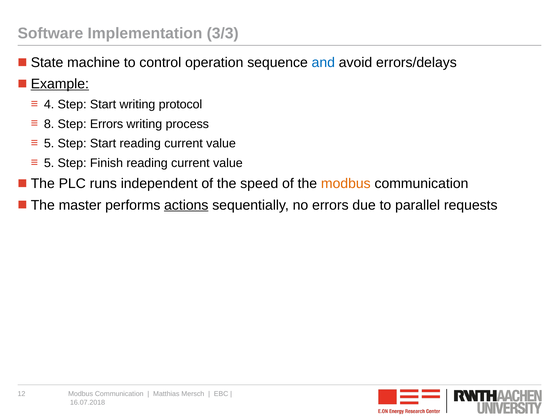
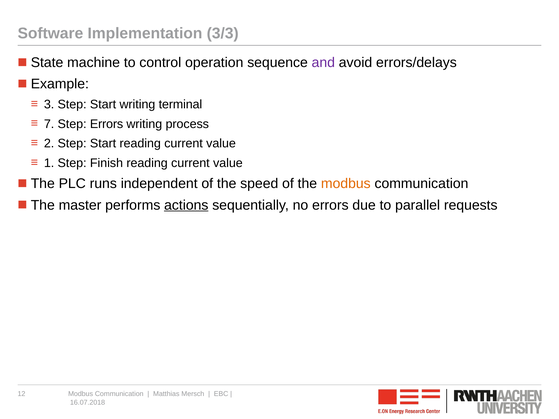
and colour: blue -> purple
Example underline: present -> none
4: 4 -> 3
protocol: protocol -> terminal
8: 8 -> 7
5 at (49, 144): 5 -> 2
5 at (49, 163): 5 -> 1
